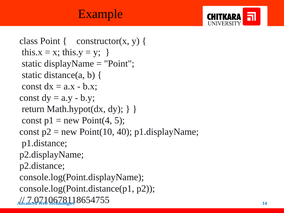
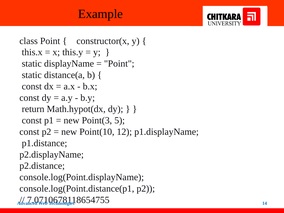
Point(4: Point(4 -> Point(3
40: 40 -> 12
